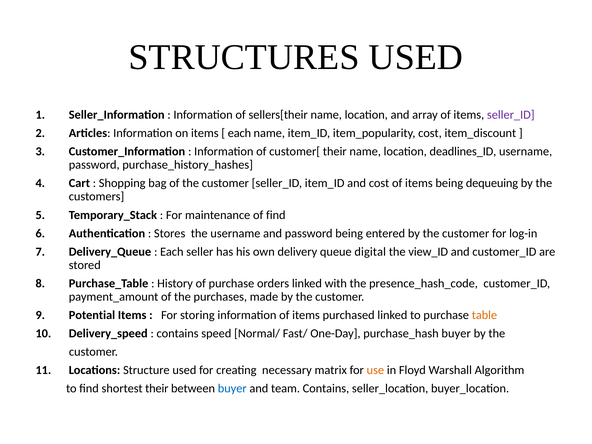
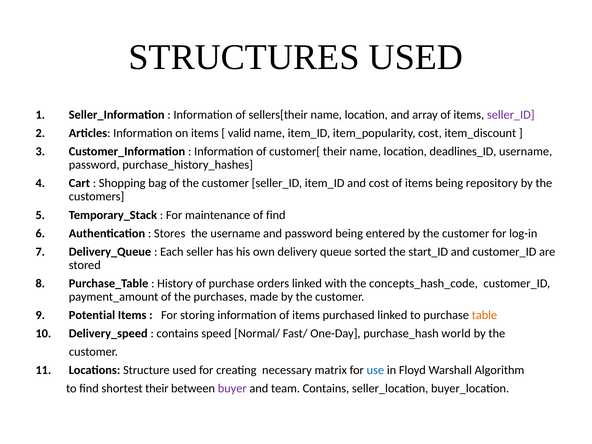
each at (239, 133): each -> valid
dequeuing: dequeuing -> repository
digital: digital -> sorted
view_ID: view_ID -> start_ID
presence_hash_code: presence_hash_code -> concepts_hash_code
purchase_hash buyer: buyer -> world
use colour: orange -> blue
buyer at (232, 389) colour: blue -> purple
